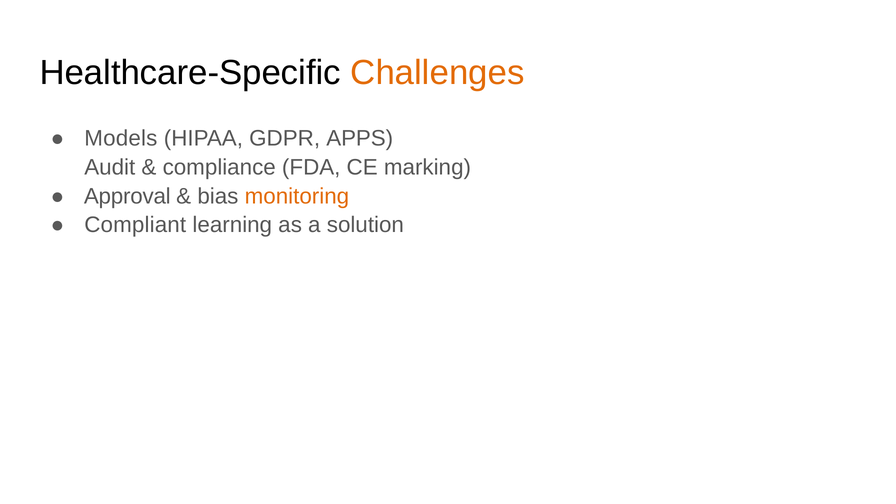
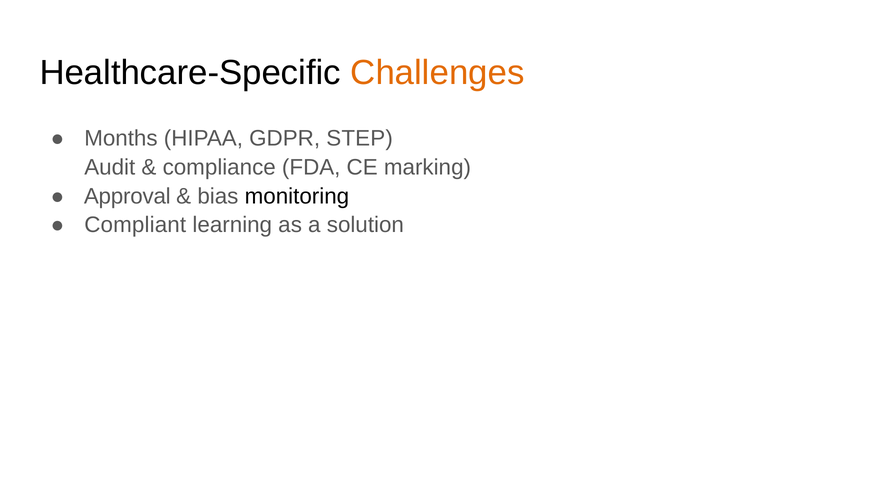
Models: Models -> Months
APPS: APPS -> STEP
monitoring colour: orange -> black
